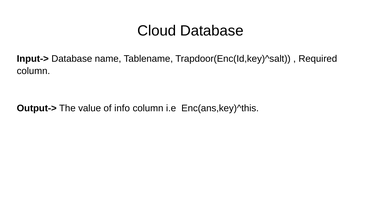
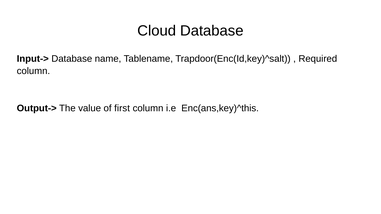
info: info -> first
